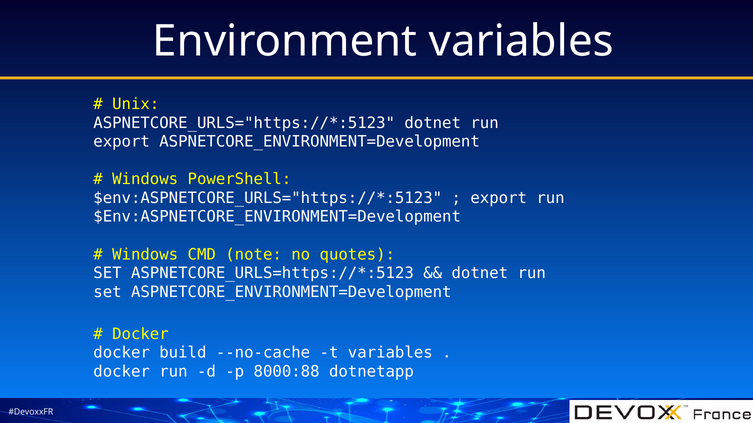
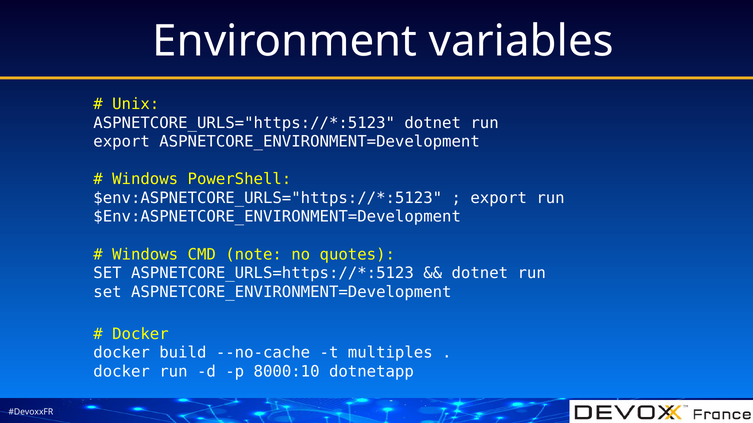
t variables: variables -> multiples
8000:88: 8000:88 -> 8000:10
